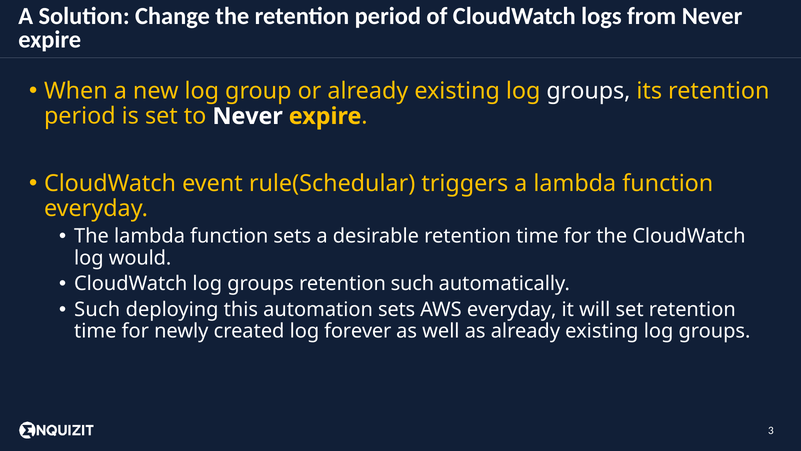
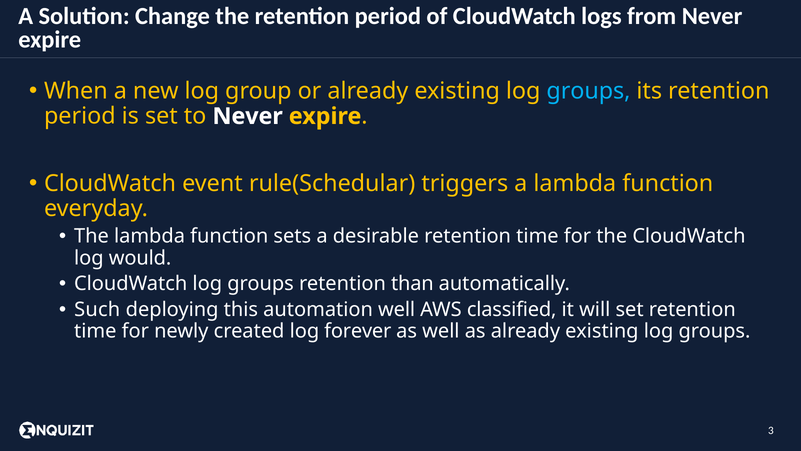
groups at (588, 91) colour: white -> light blue
retention such: such -> than
automation sets: sets -> well
AWS everyday: everyday -> classified
